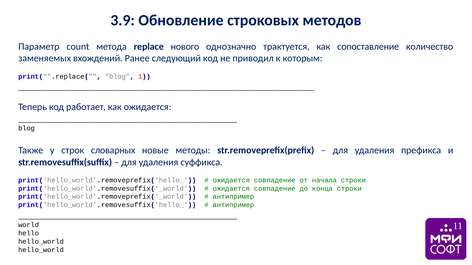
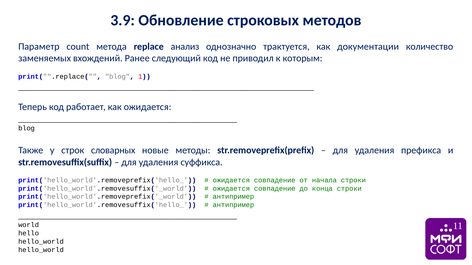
нового: нового -> анализ
сопоставление: сопоставление -> документации
